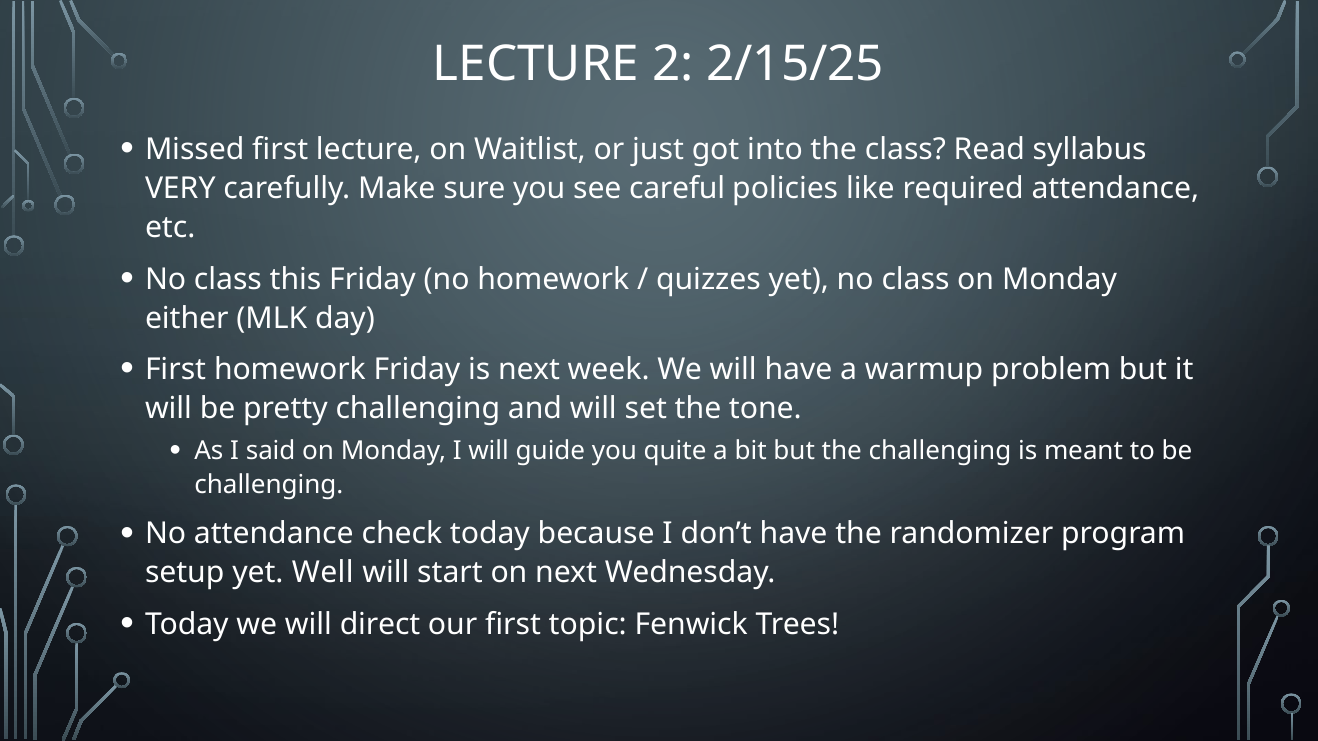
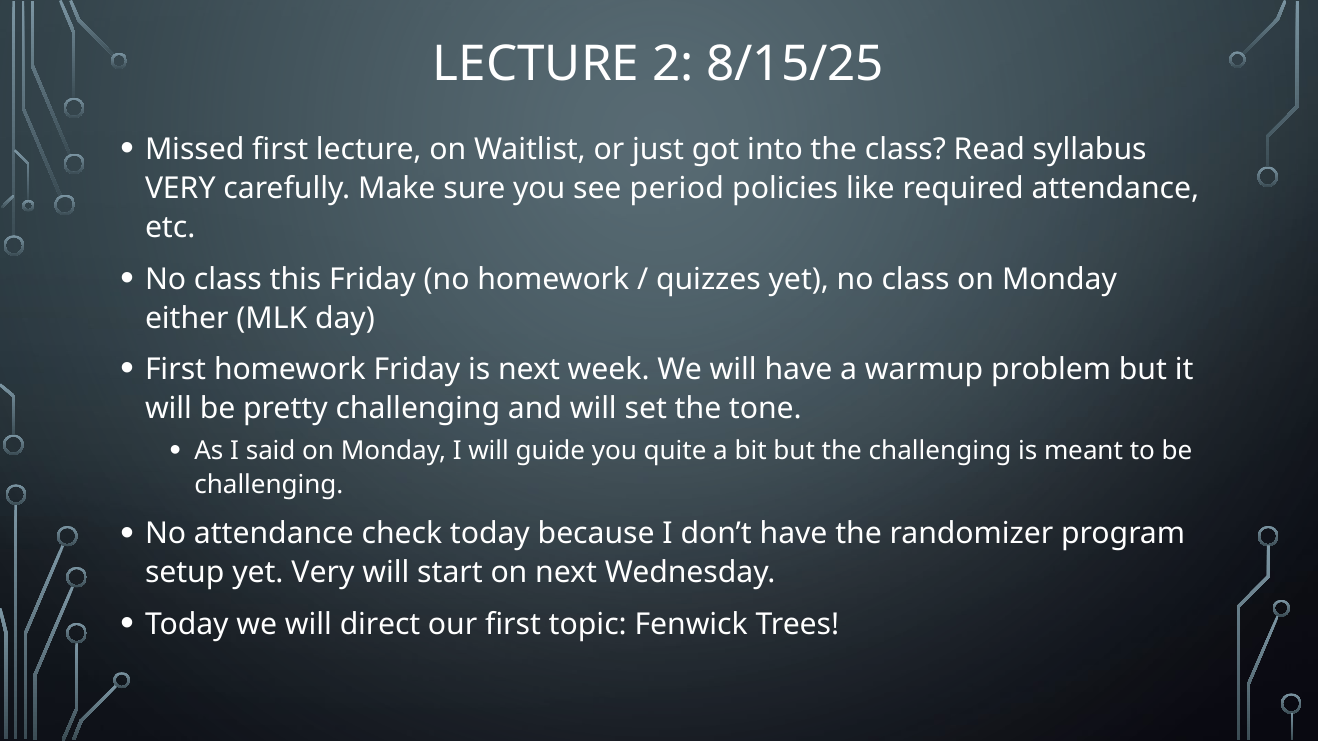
2/15/25: 2/15/25 -> 8/15/25
careful: careful -> period
yet Well: Well -> Very
